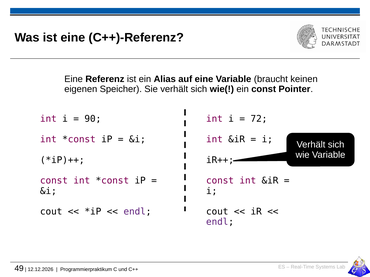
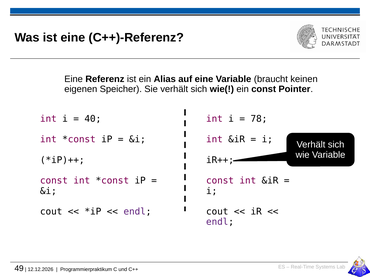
90: 90 -> 40
72: 72 -> 78
